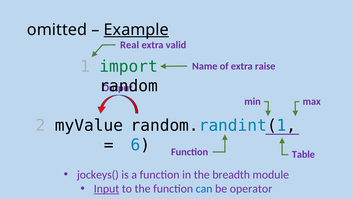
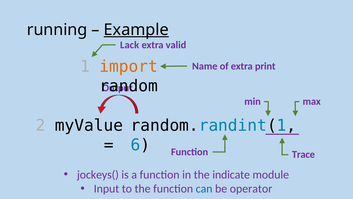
omitted: omitted -> running
Real: Real -> Lack
import colour: green -> orange
raise: raise -> print
Table: Table -> Trace
breadth: breadth -> indicate
Input underline: present -> none
